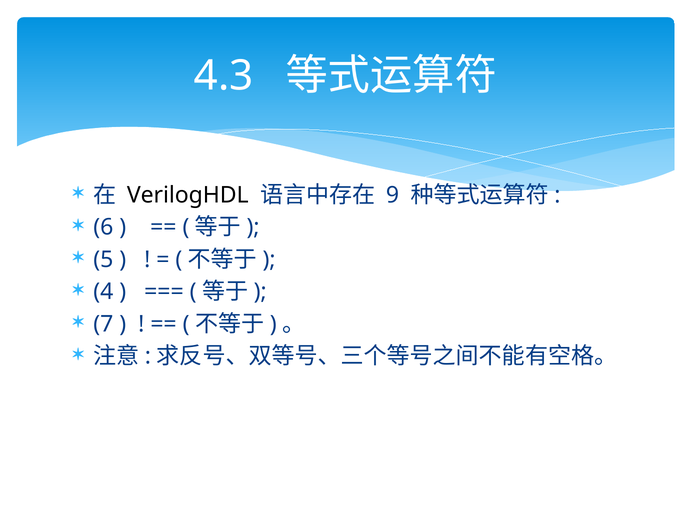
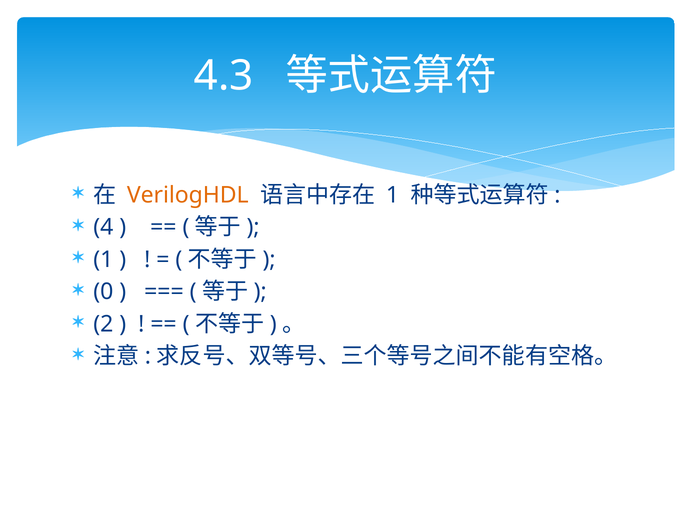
VerilogHDL colour: black -> orange
9 at (392, 195): 9 -> 1
6: 6 -> 4
5 at (103, 260): 5 -> 1
4: 4 -> 0
7: 7 -> 2
